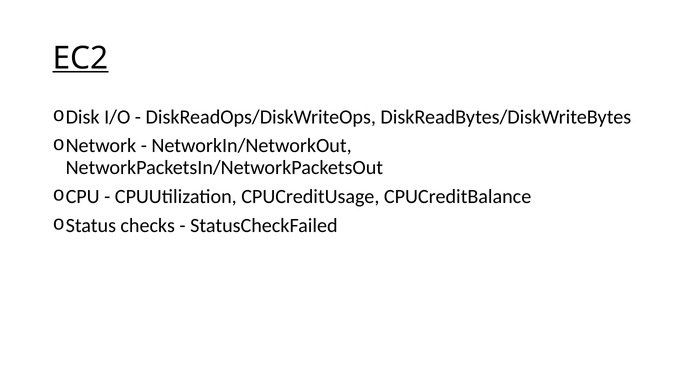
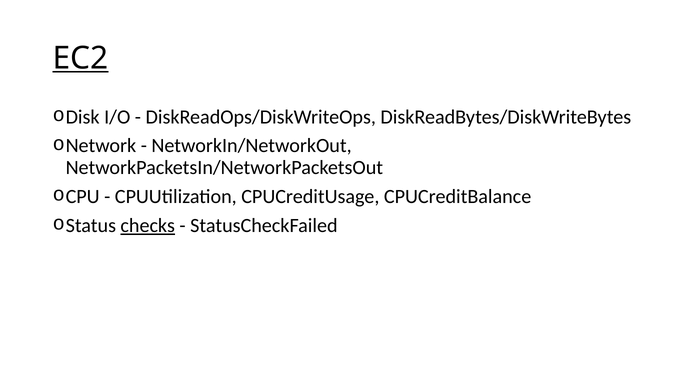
checks underline: none -> present
